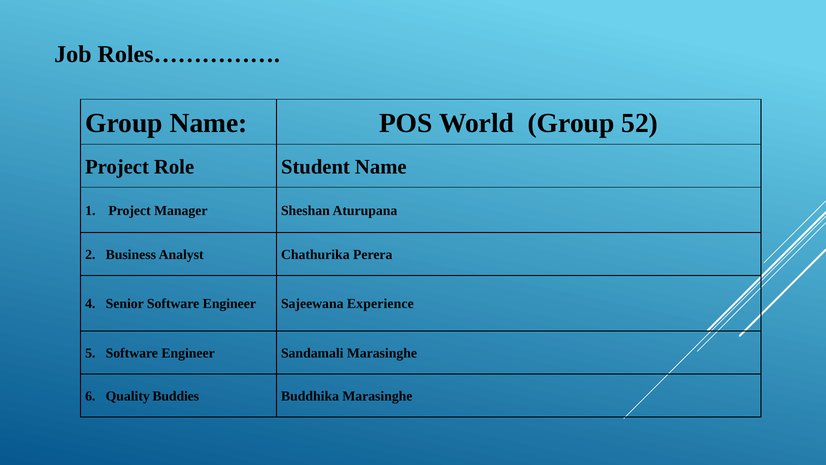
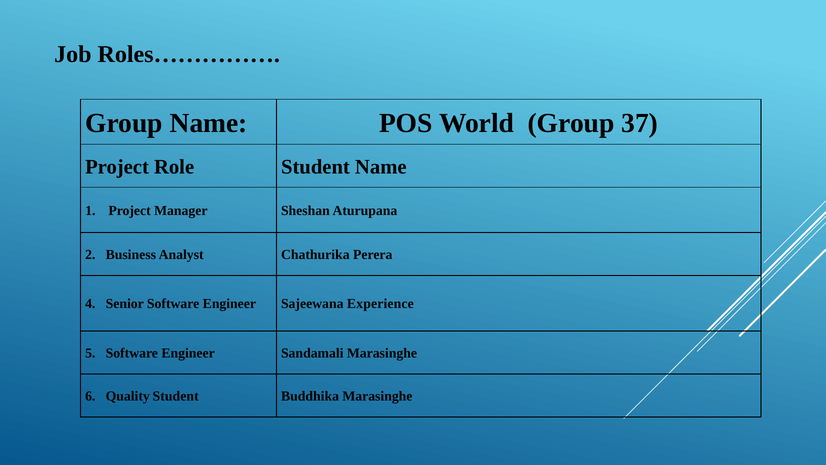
52: 52 -> 37
Quality Buddies: Buddies -> Student
